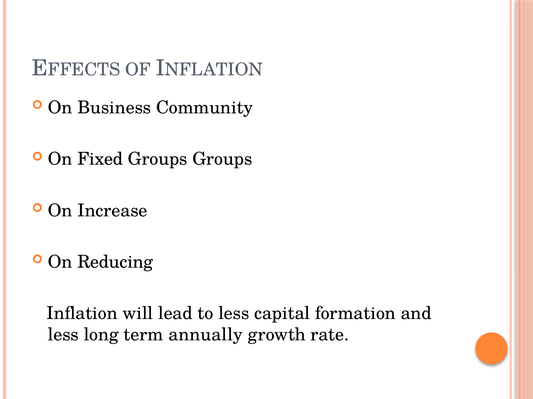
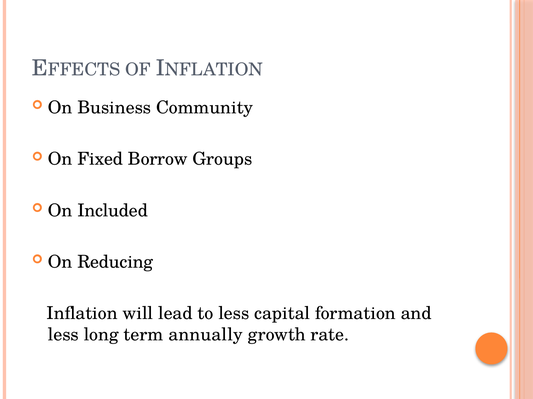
Fixed Groups: Groups -> Borrow
Increase: Increase -> Included
